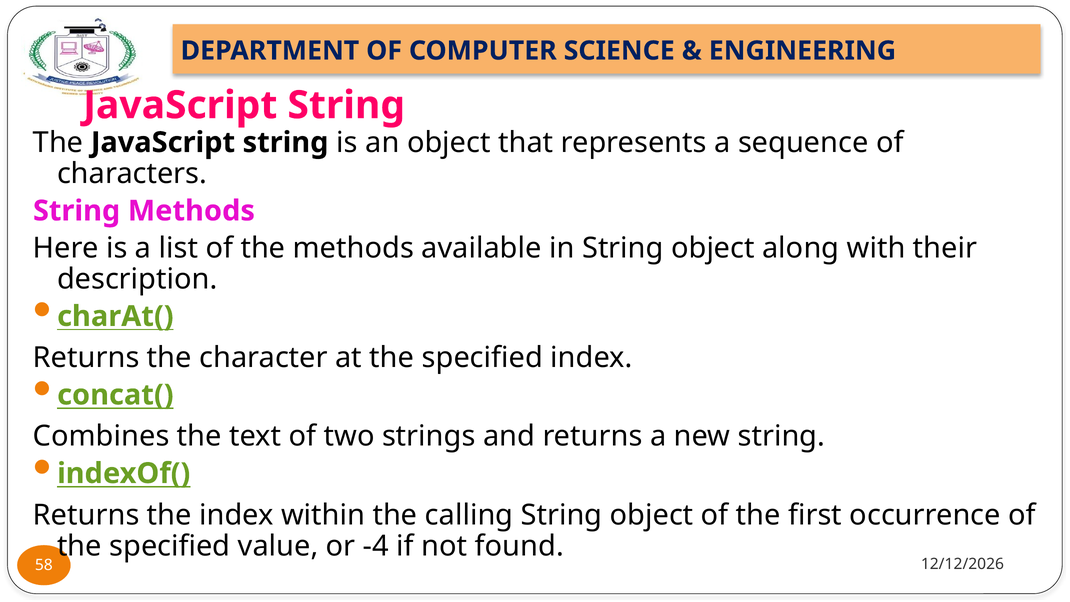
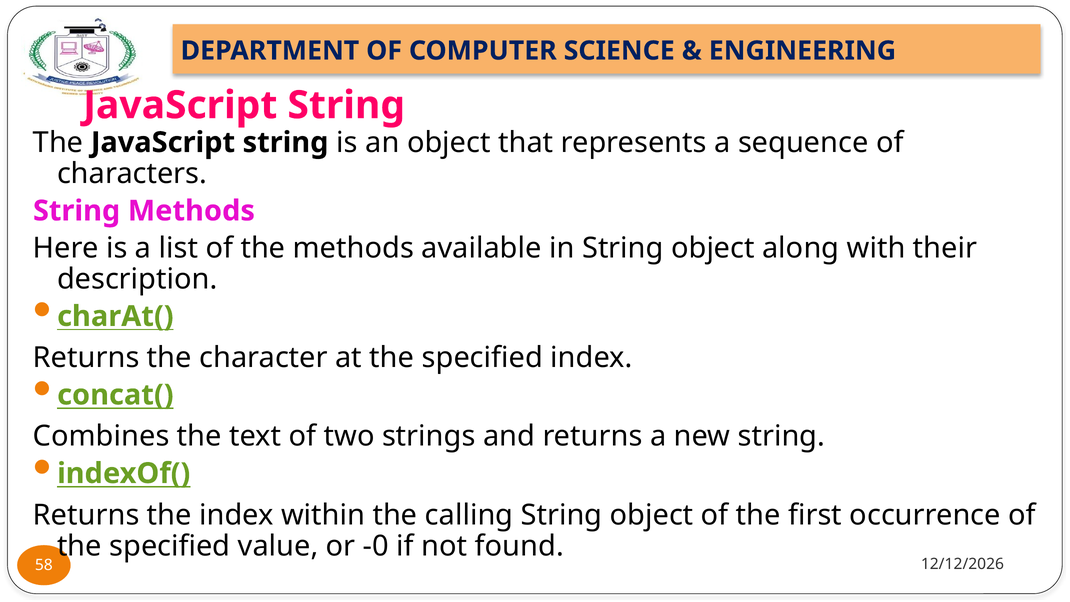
-4: -4 -> -0
